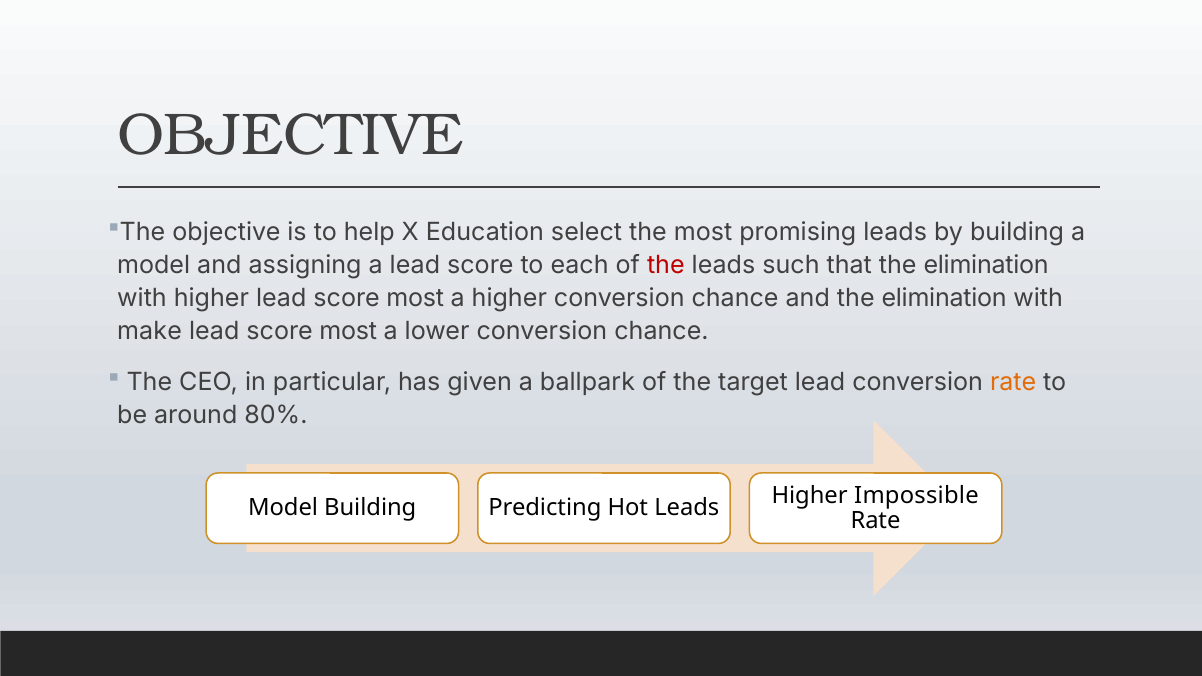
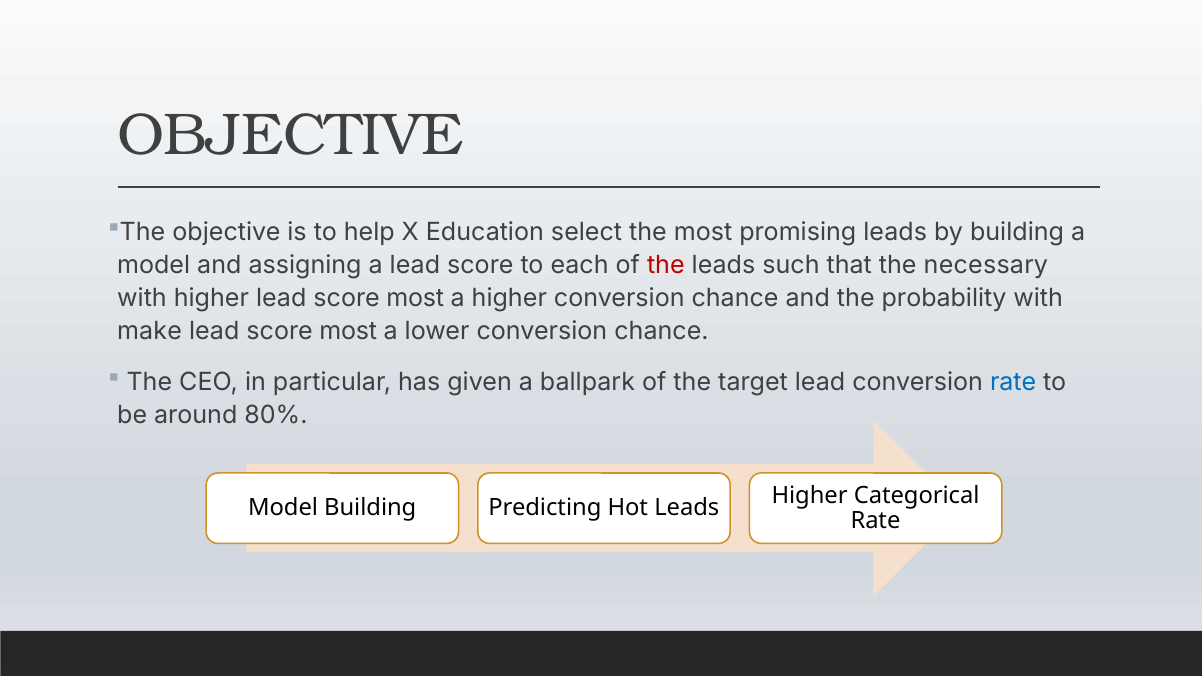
that the elimination: elimination -> necessary
and the elimination: elimination -> probability
rate at (1013, 382) colour: orange -> blue
Impossible: Impossible -> Categorical
